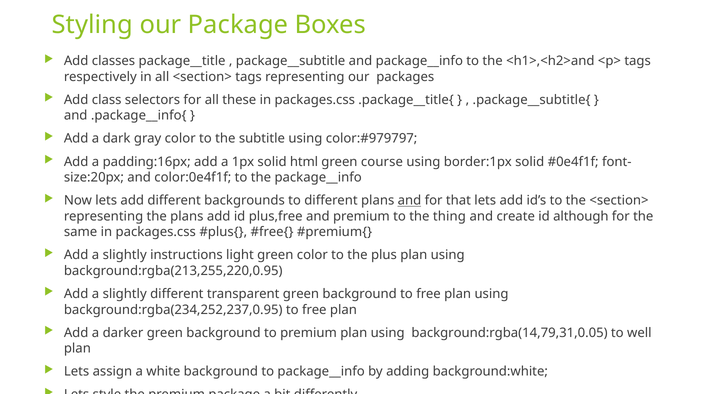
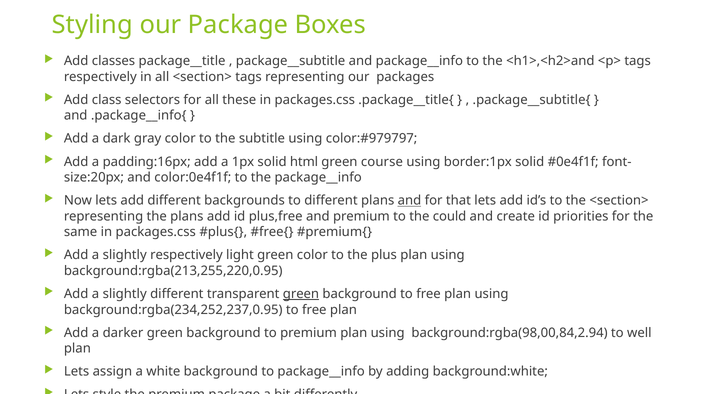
thing: thing -> could
although: although -> priorities
slightly instructions: instructions -> respectively
green at (301, 294) underline: none -> present
background:rgba(14,79,31,0.05: background:rgba(14,79,31,0.05 -> background:rgba(98,00,84,2.94
